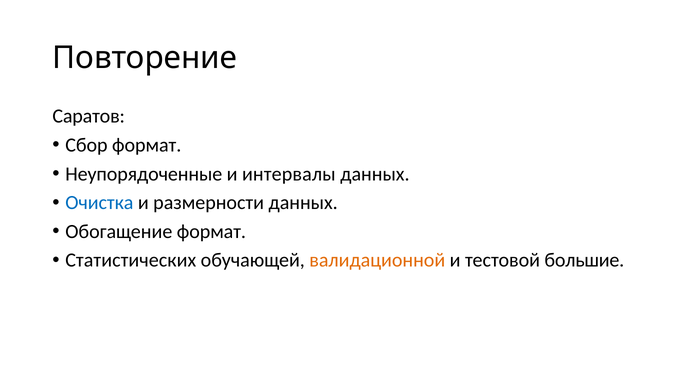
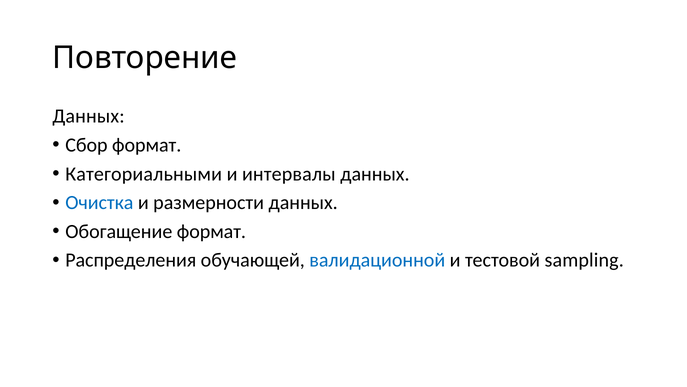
Саратов at (89, 116): Саратов -> Данных
Неупорядоченные: Неупорядоченные -> Категориальными
Статистических: Статистических -> Распределения
валидационной colour: orange -> blue
большие: большие -> sampling
